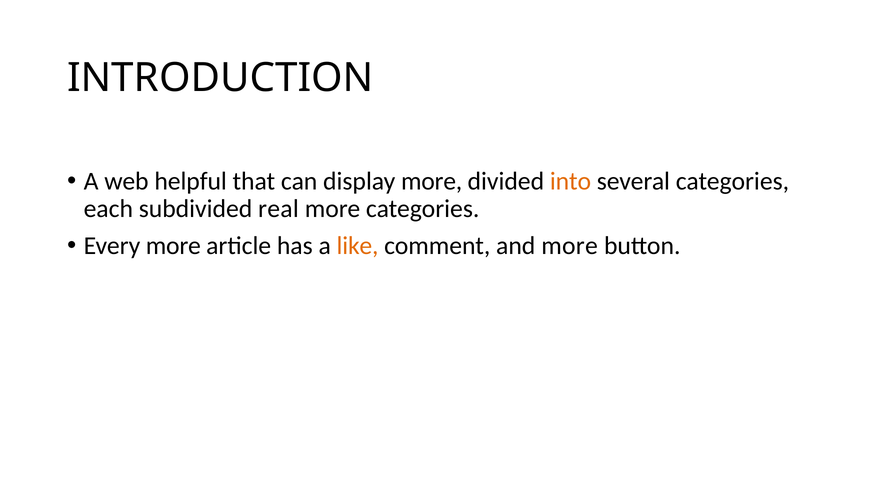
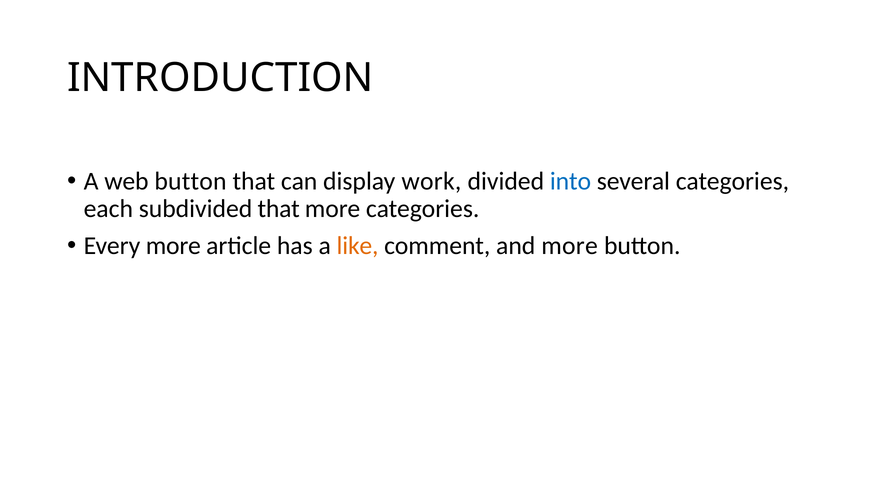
web helpful: helpful -> button
display more: more -> work
into colour: orange -> blue
subdivided real: real -> that
